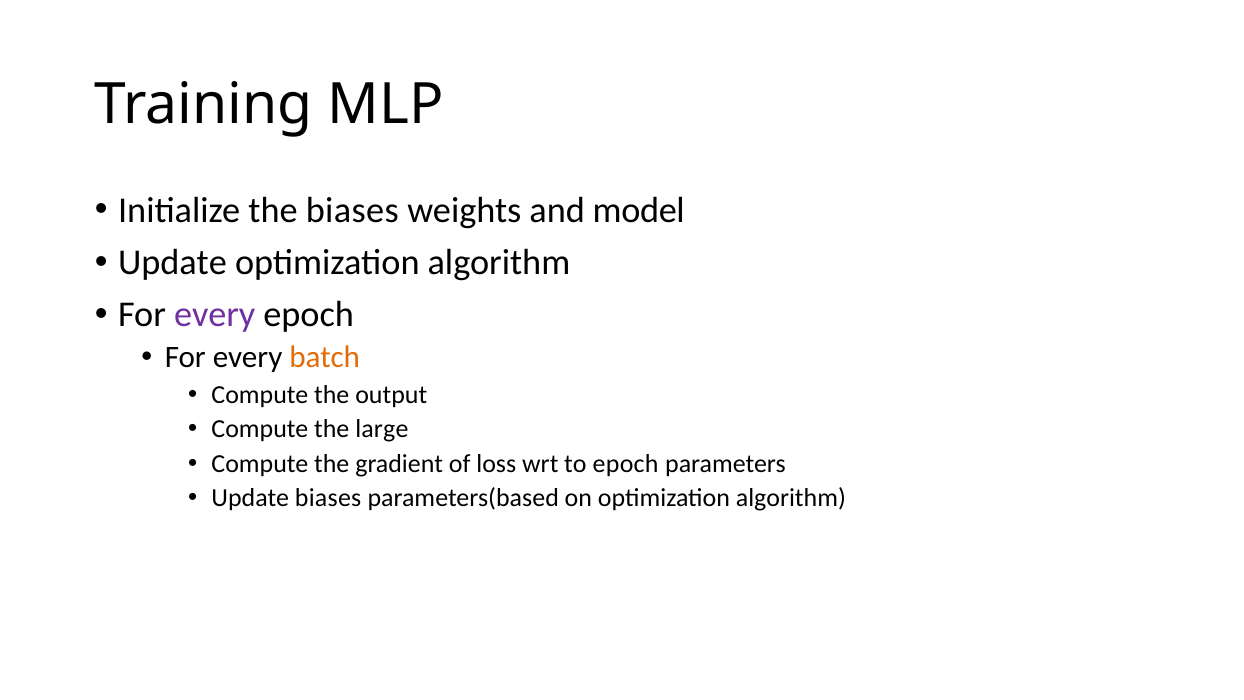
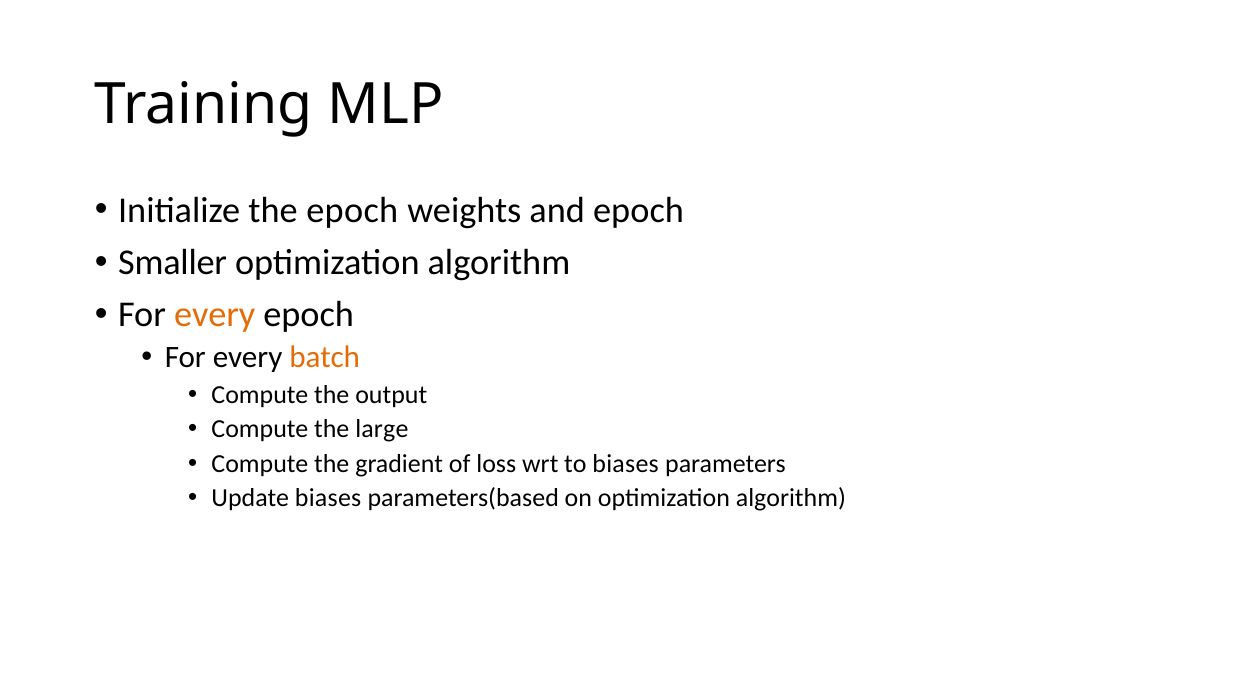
the biases: biases -> epoch
and model: model -> epoch
Update at (173, 262): Update -> Smaller
every at (215, 315) colour: purple -> orange
to epoch: epoch -> biases
